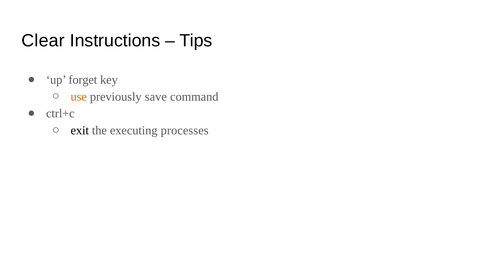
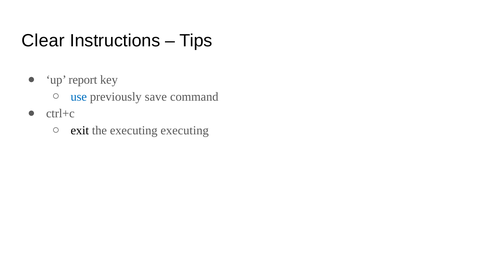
forget: forget -> report
use colour: orange -> blue
executing processes: processes -> executing
